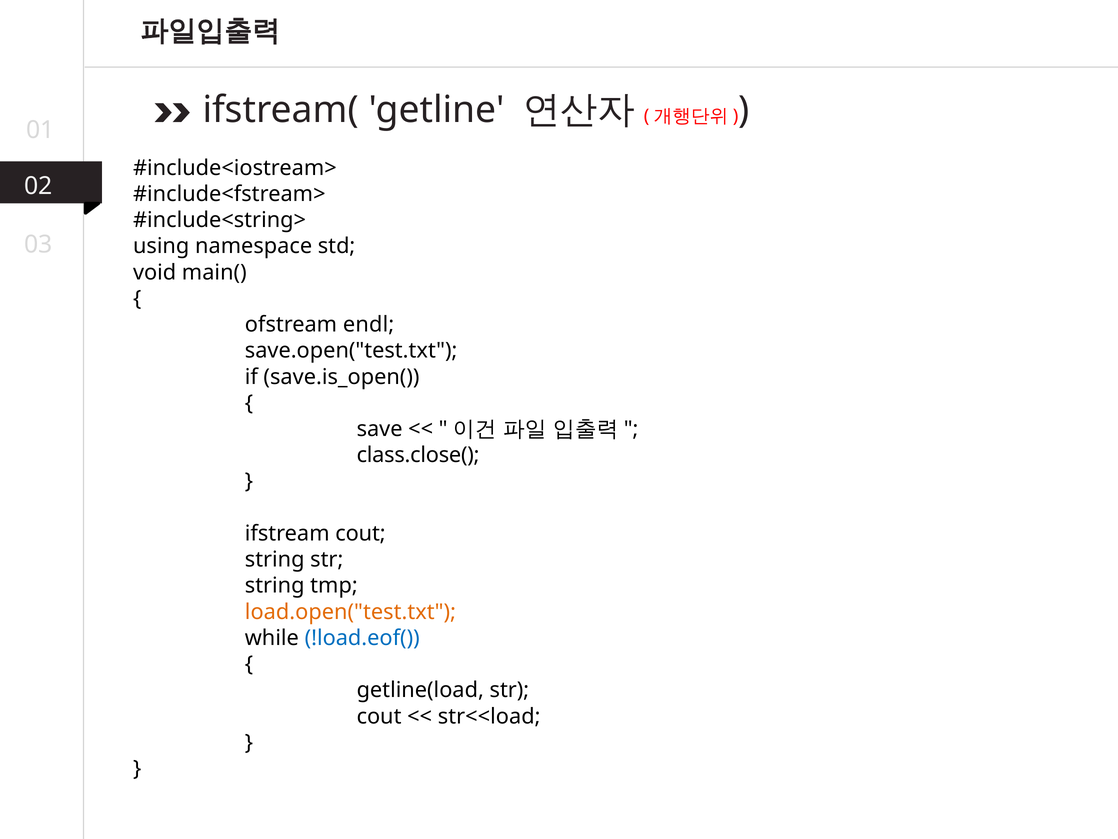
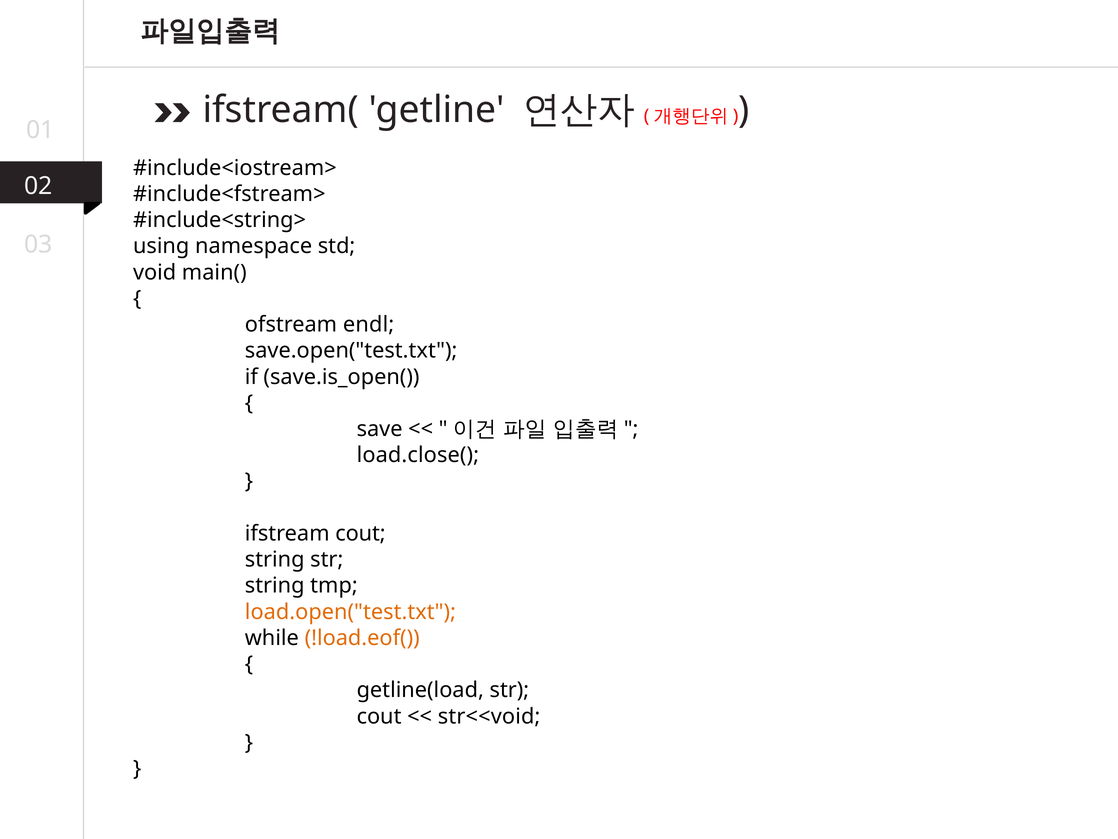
class.close(: class.close( -> load.close(
!load.eof( colour: blue -> orange
str<<load: str<<load -> str<<void
